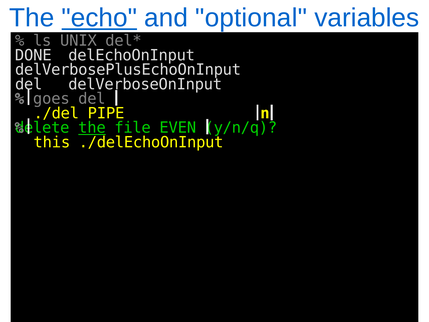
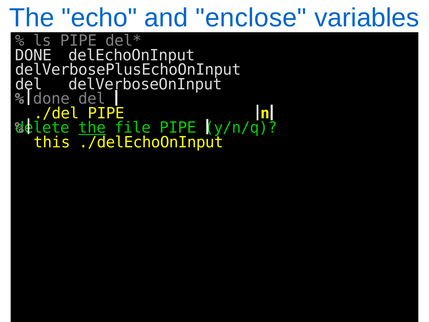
echo underline: present -> none
optional: optional -> enclose
ls UNIX: UNIX -> PIPE
goes at (51, 99): goes -> done
file EVEN: EVEN -> PIPE
